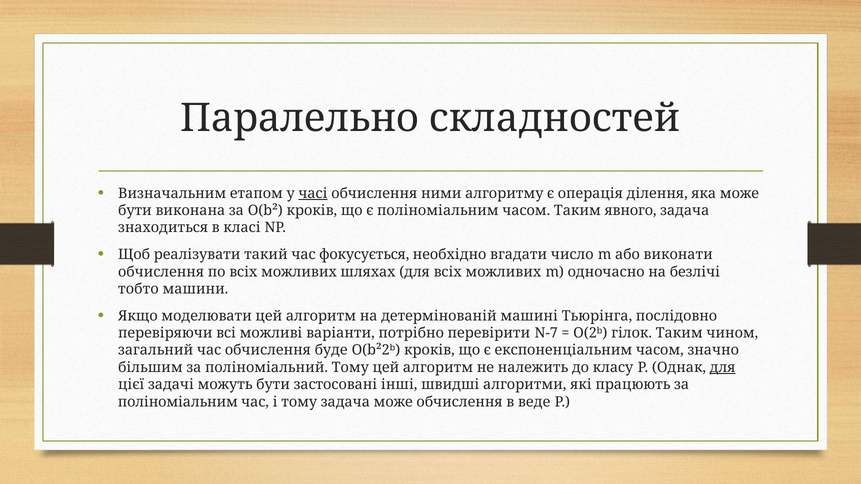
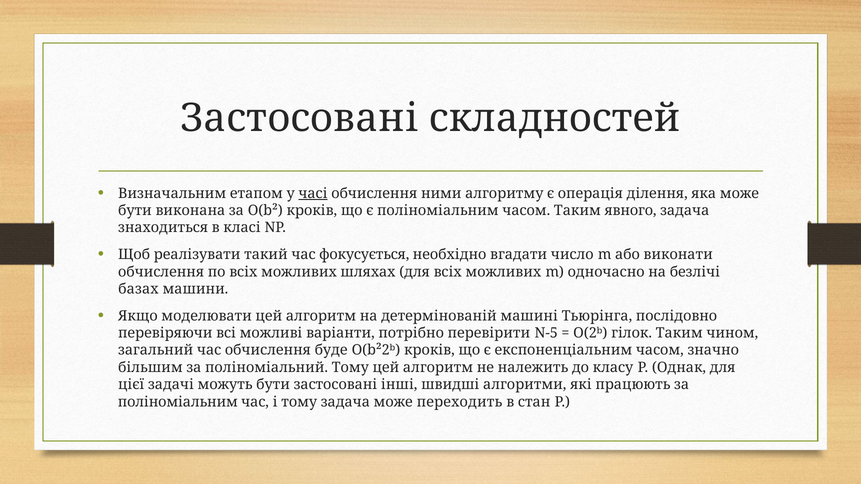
Паралельно at (300, 118): Паралельно -> Застосовані
тобто: тобто -> базах
N-7: N-7 -> N-5
для at (723, 368) underline: present -> none
може обчислення: обчислення -> переходить
веде: веде -> стан
